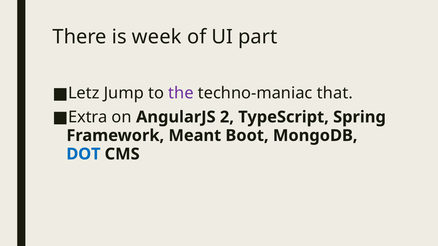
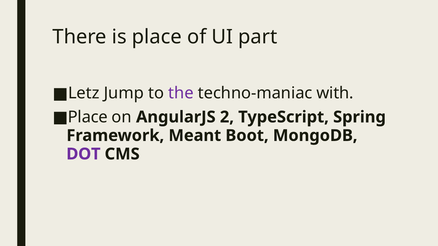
is week: week -> place
that: that -> with
Extra at (88, 117): Extra -> Place
DOT colour: blue -> purple
